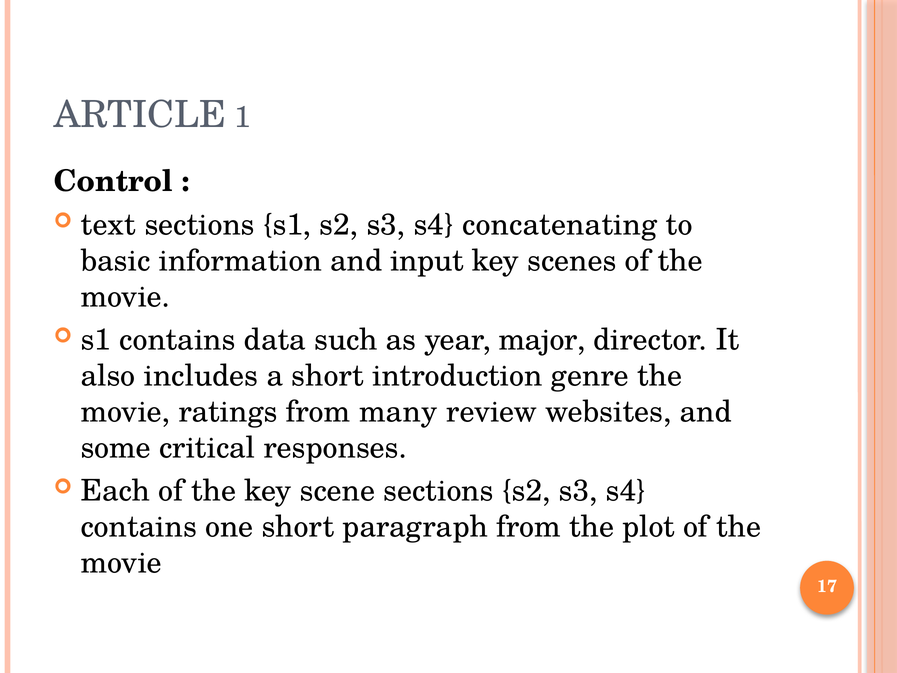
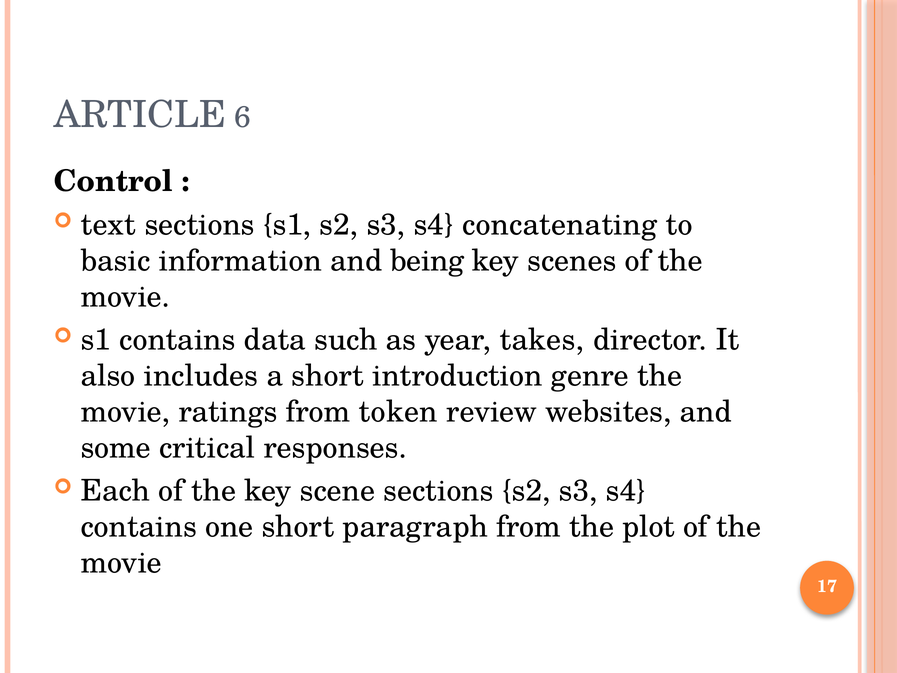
1: 1 -> 6
input: input -> being
major: major -> takes
many: many -> token
